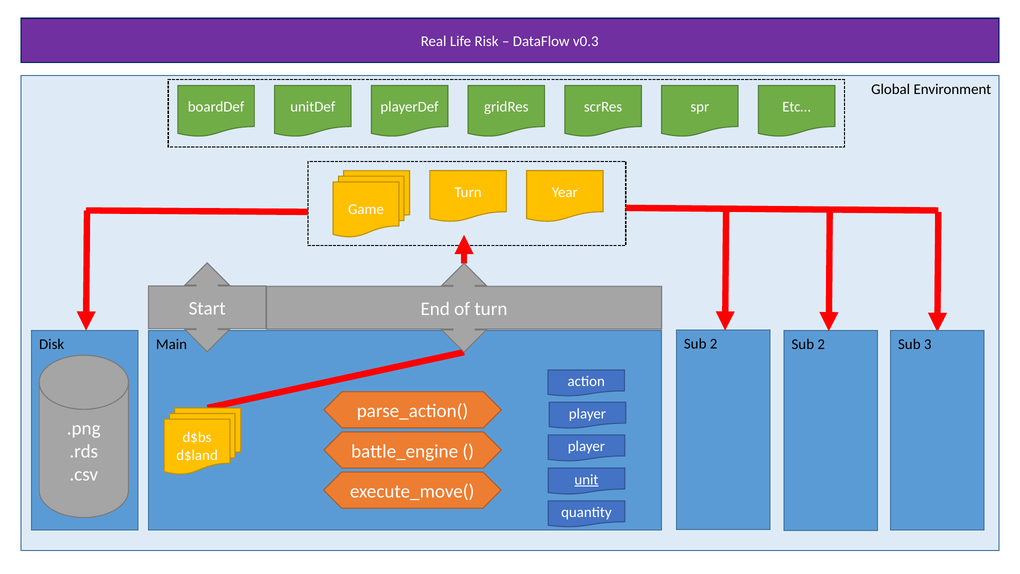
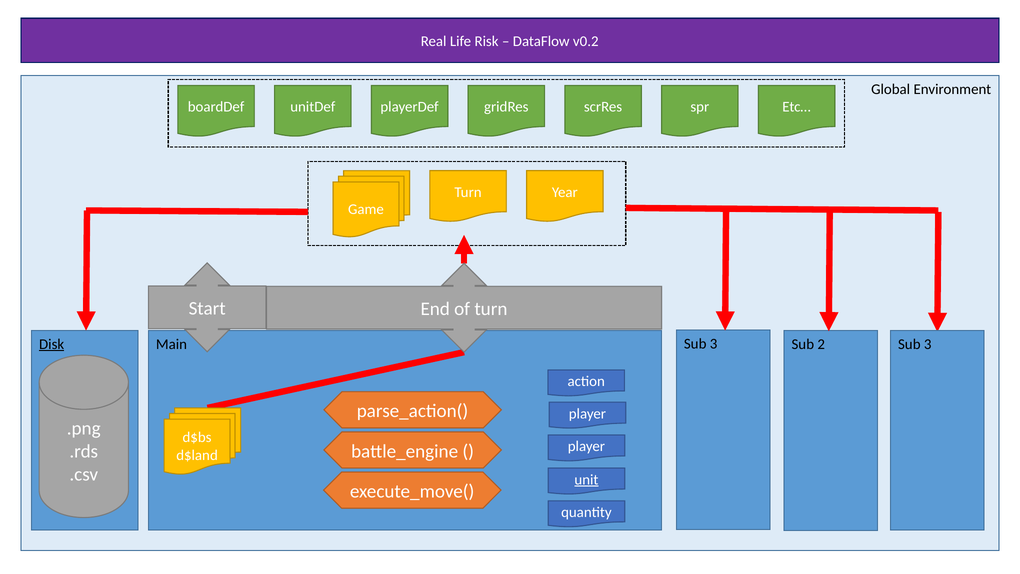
v0.3: v0.3 -> v0.2
Disk underline: none -> present
2 at (714, 344): 2 -> 3
